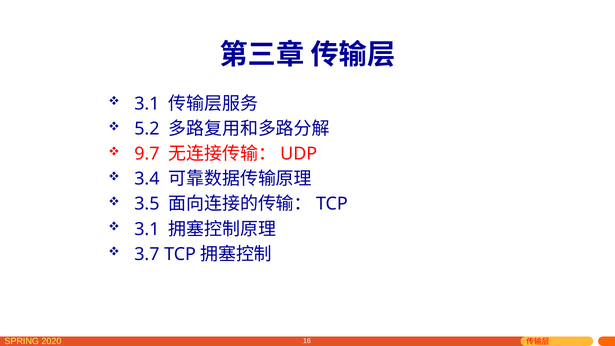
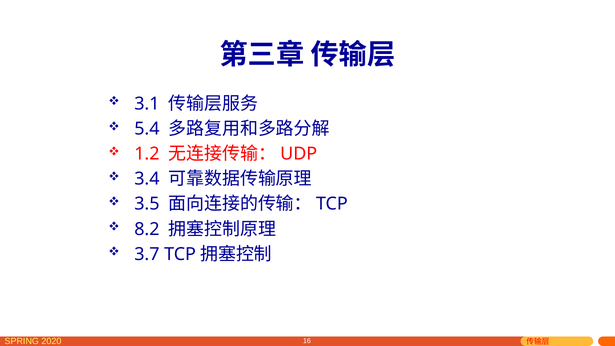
5.2: 5.2 -> 5.4
9.7: 9.7 -> 1.2
3.1 at (147, 229): 3.1 -> 8.2
